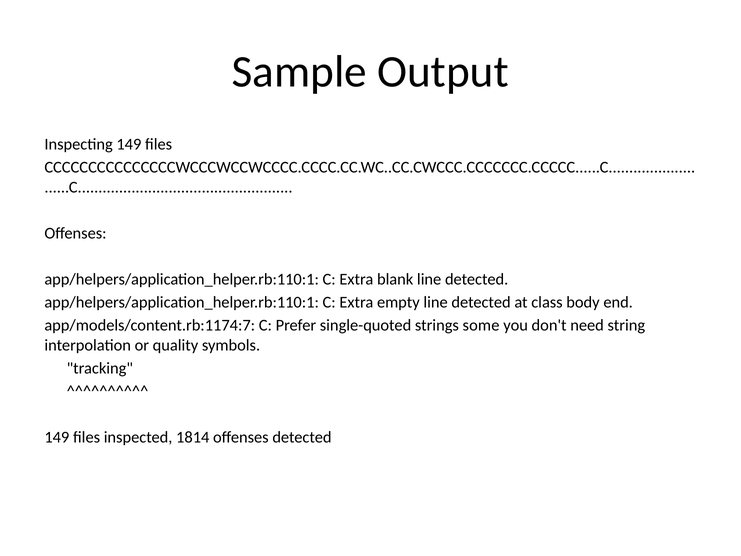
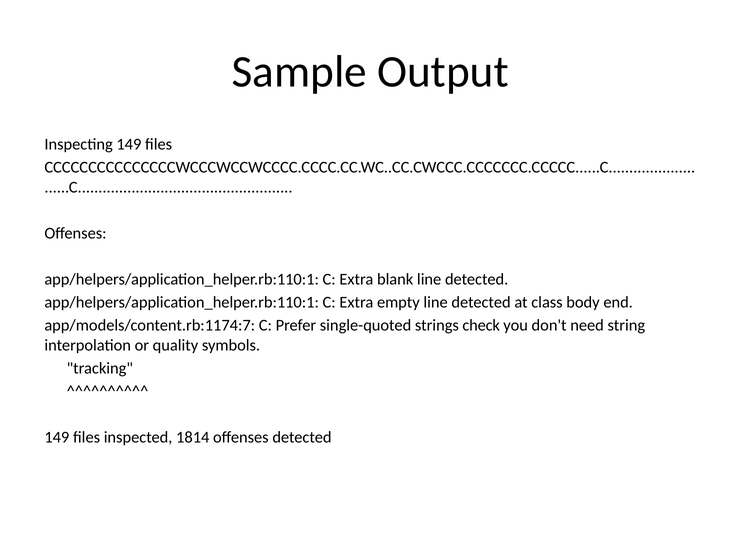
some: some -> check
